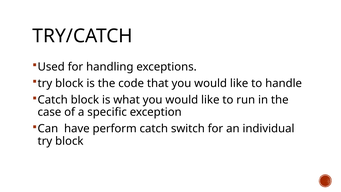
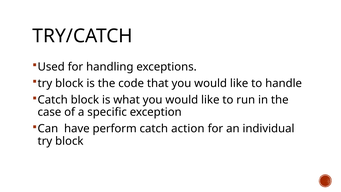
switch: switch -> action
